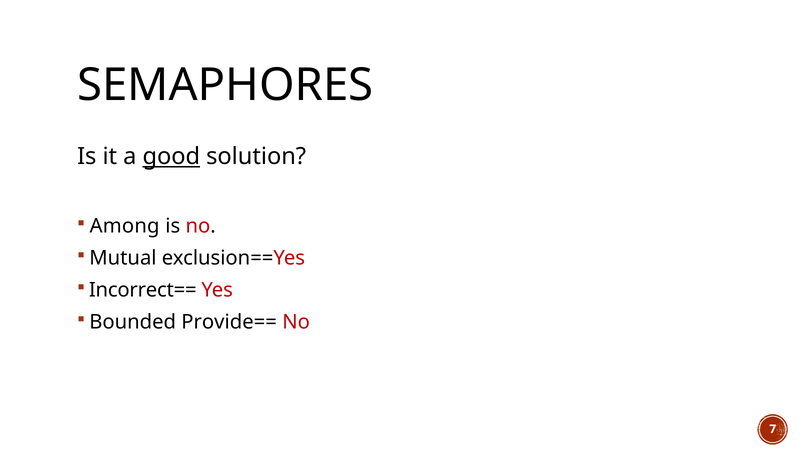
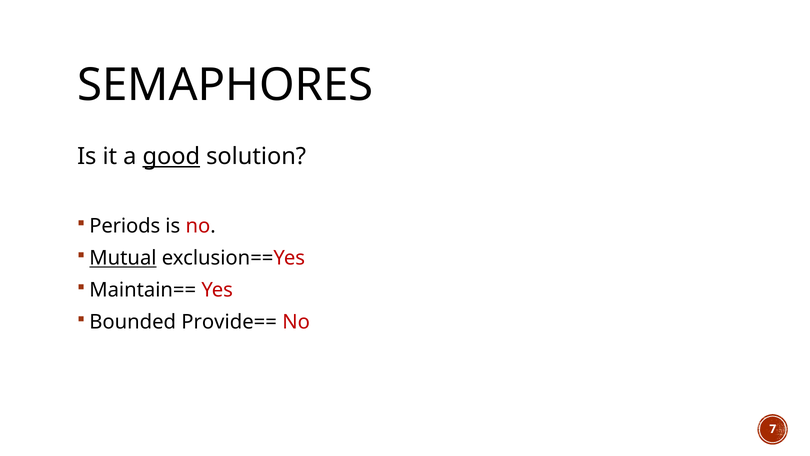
Among: Among -> Periods
Mutual underline: none -> present
Incorrect==: Incorrect== -> Maintain==
